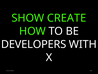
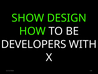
CREATE: CREATE -> DESIGN
